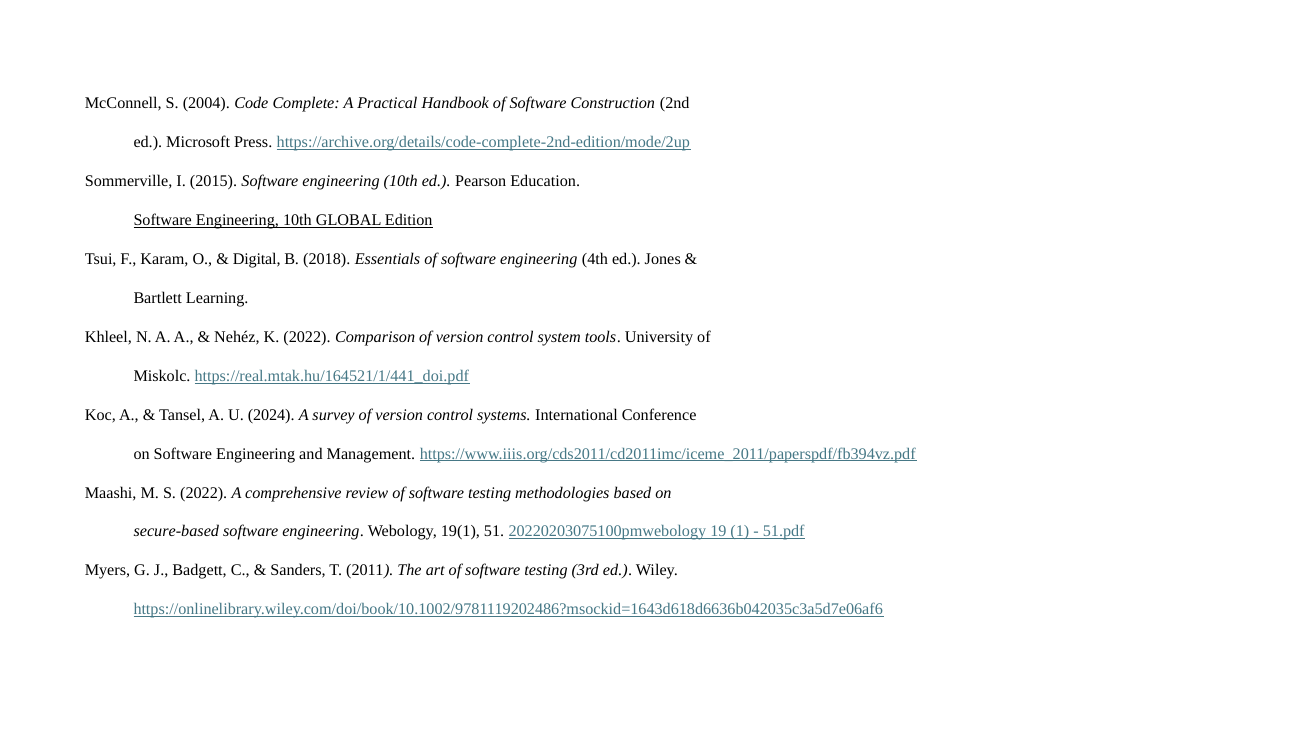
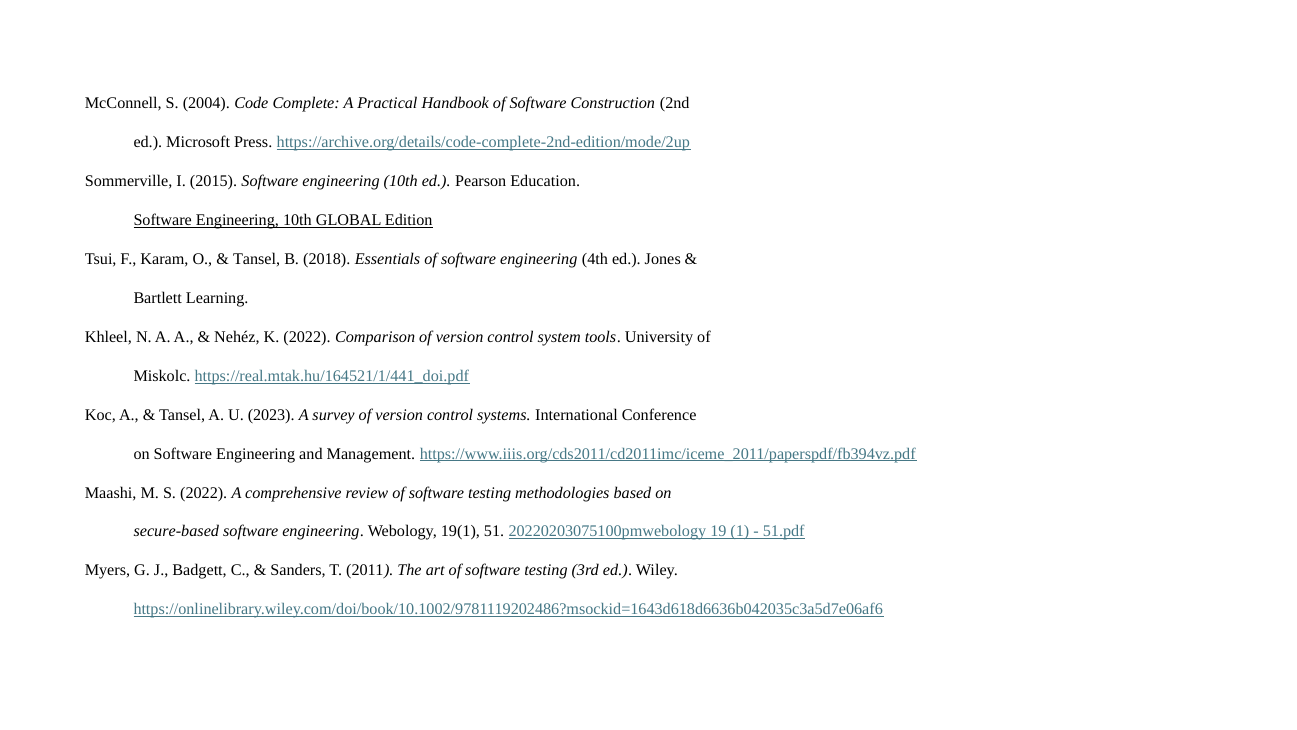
Digital at (257, 259): Digital -> Tansel
2024: 2024 -> 2023
